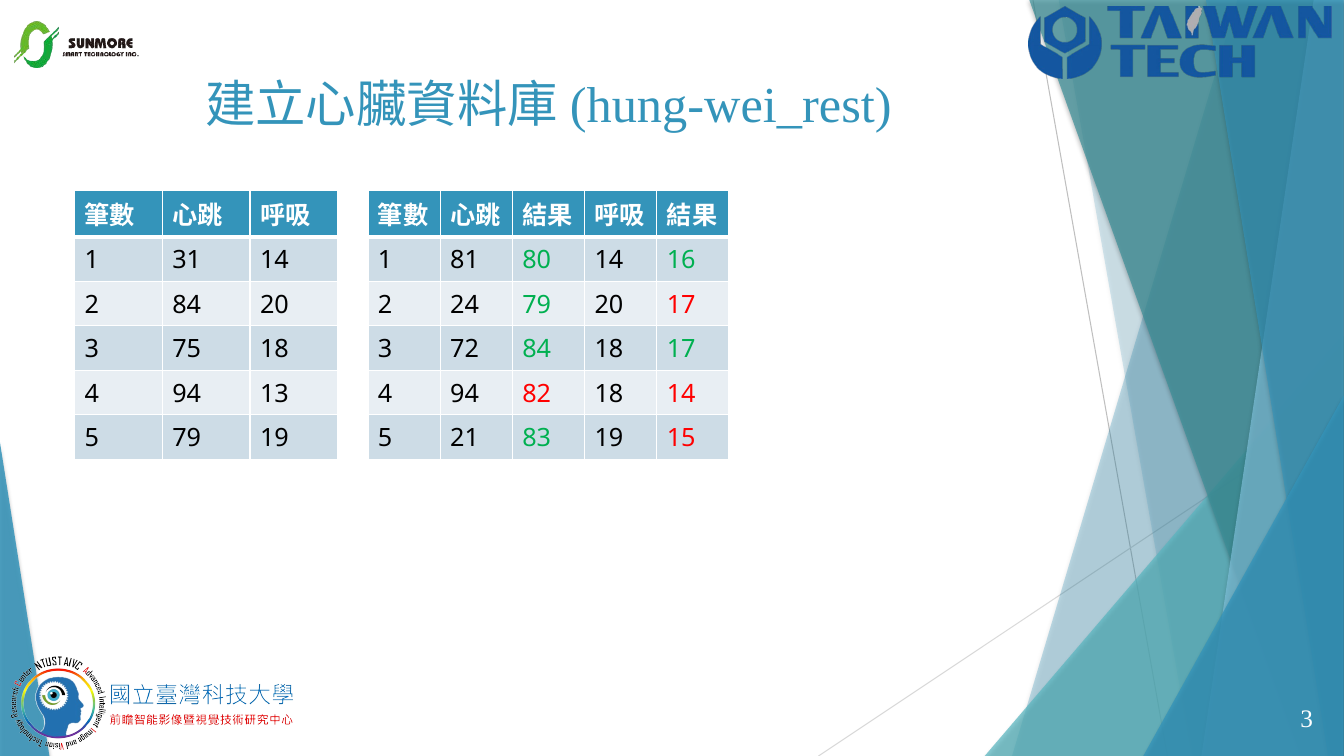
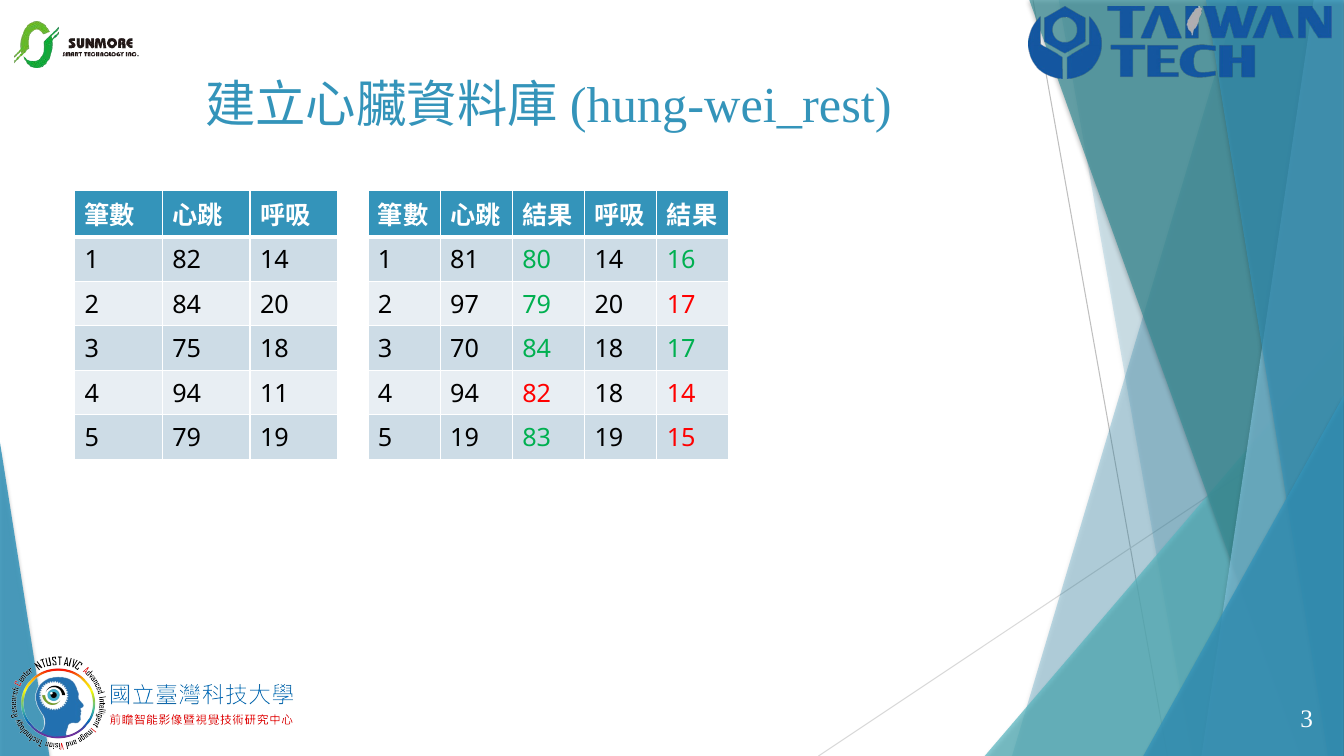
1 31: 31 -> 82
24: 24 -> 97
72: 72 -> 70
13: 13 -> 11
5 21: 21 -> 19
